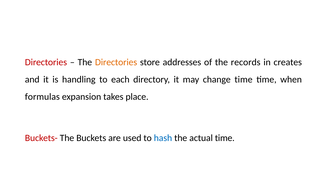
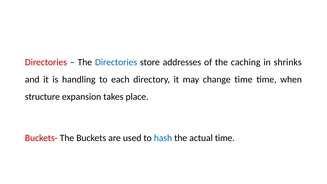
Directories at (116, 62) colour: orange -> blue
records: records -> caching
creates: creates -> shrinks
formulas: formulas -> structure
